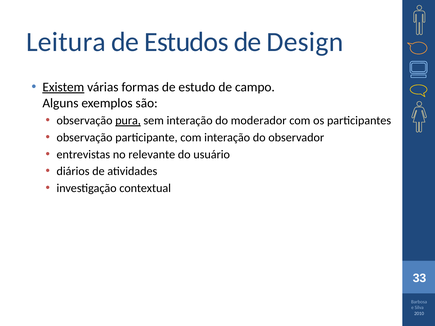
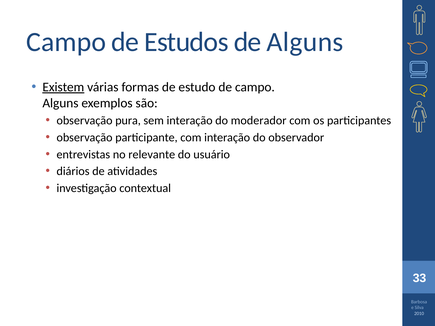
Leitura at (66, 42): Leitura -> Campo
de Design: Design -> Alguns
pura underline: present -> none
